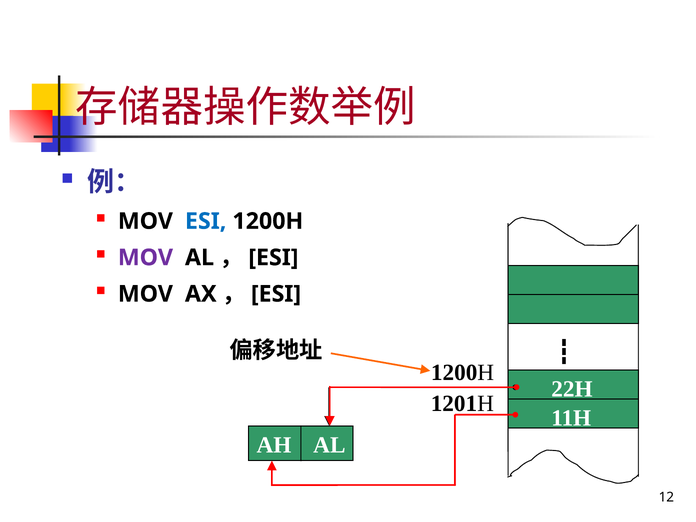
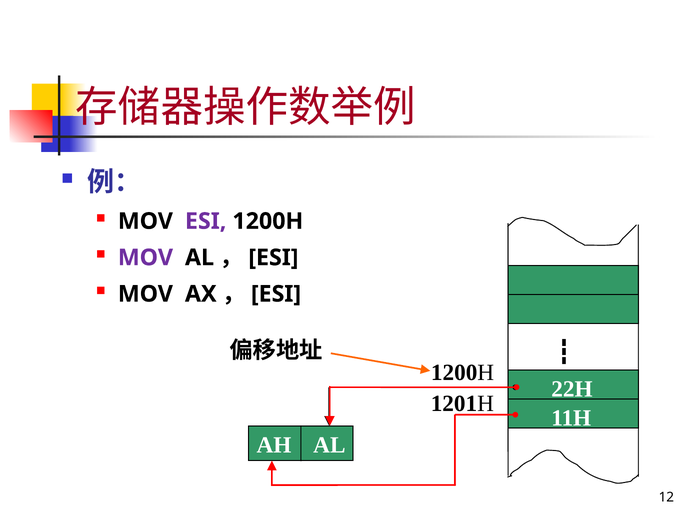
ESI at (206, 221) colour: blue -> purple
